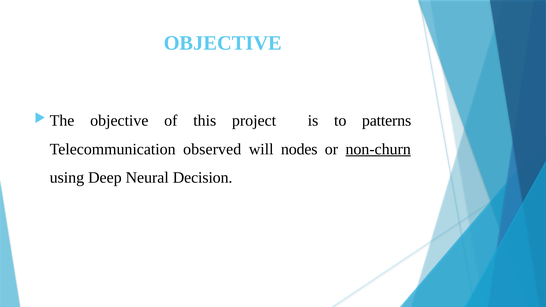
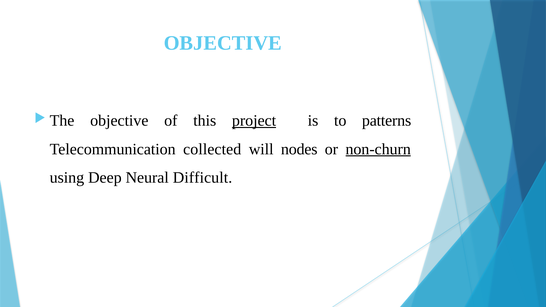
project underline: none -> present
observed: observed -> collected
Decision: Decision -> Difficult
